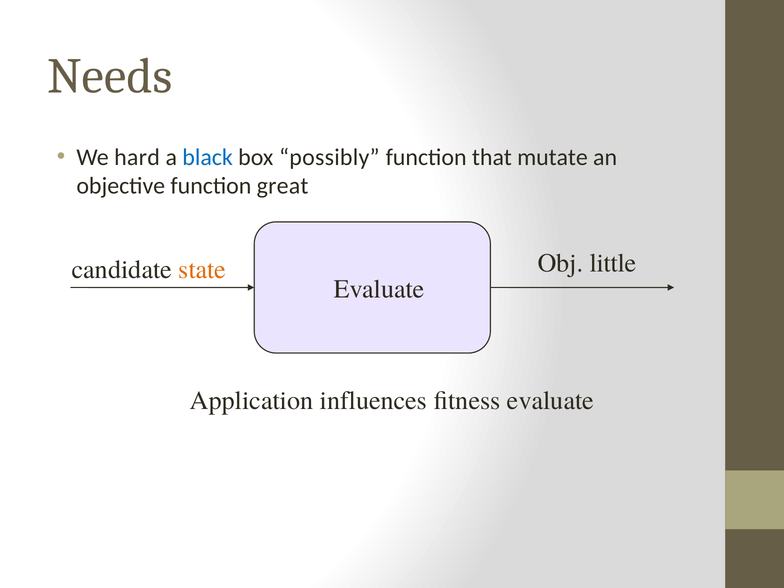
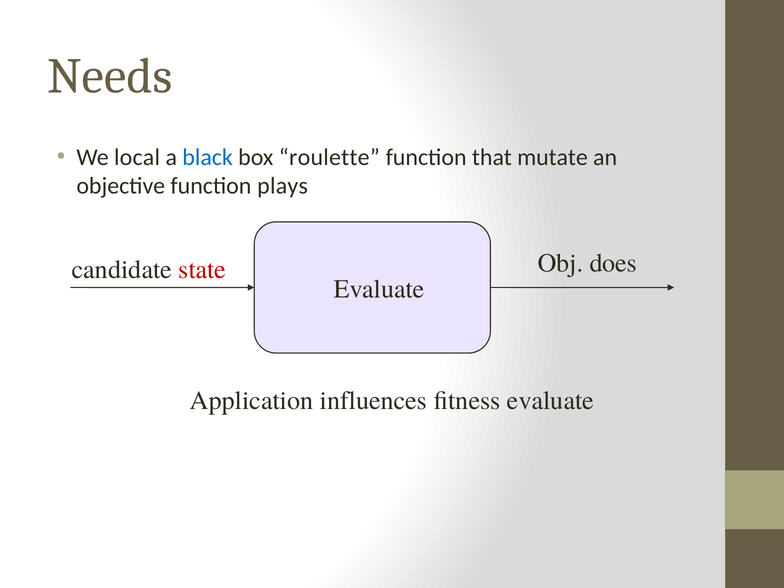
hard: hard -> local
possibly: possibly -> roulette
great: great -> plays
state colour: orange -> red
little: little -> does
